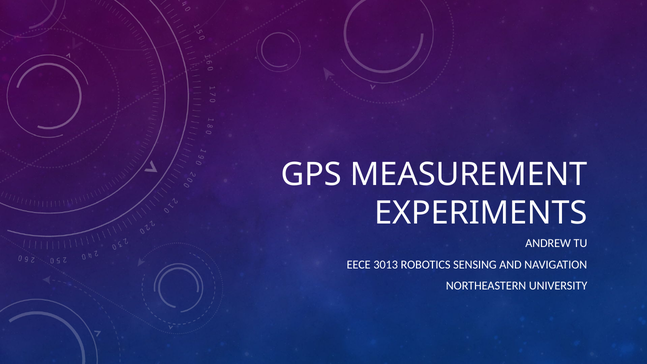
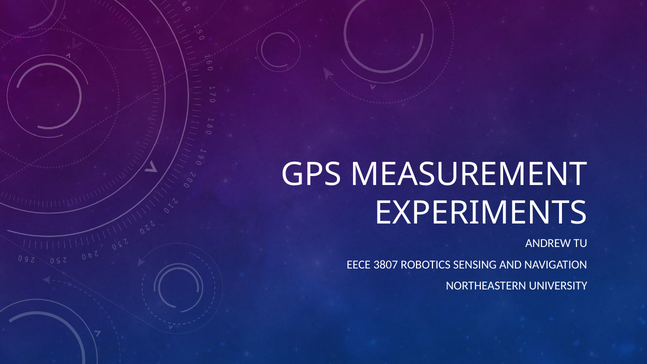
3013: 3013 -> 3807
